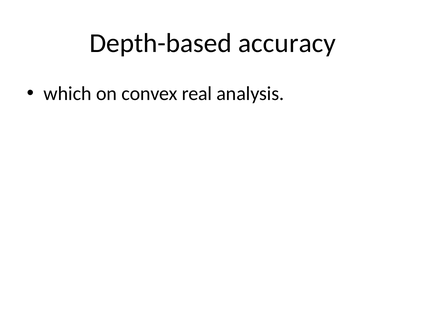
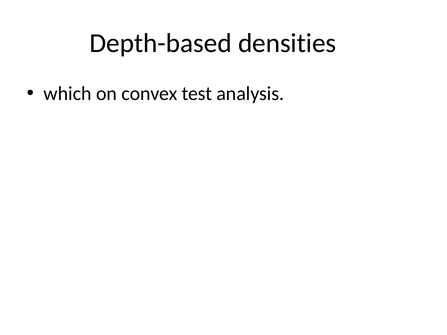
accuracy: accuracy -> densities
real: real -> test
